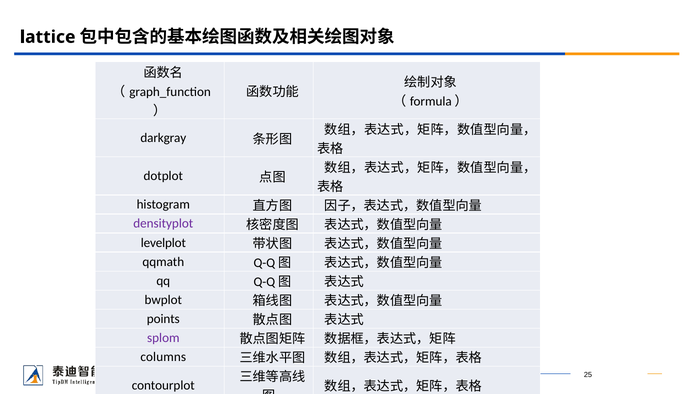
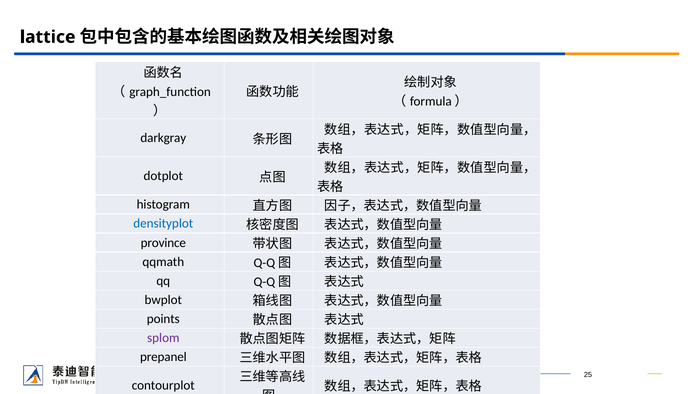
densityplot colour: purple -> blue
levelplot: levelplot -> province
columns: columns -> prepanel
